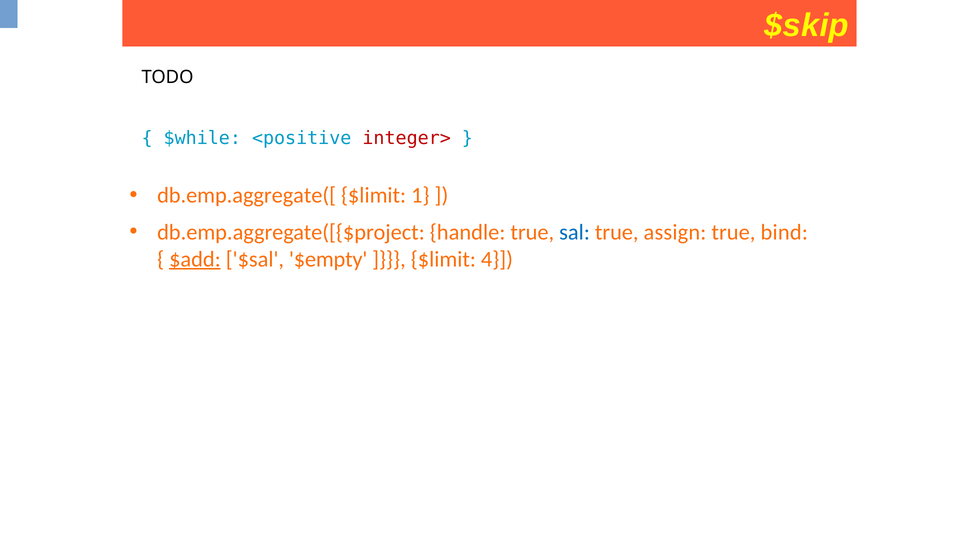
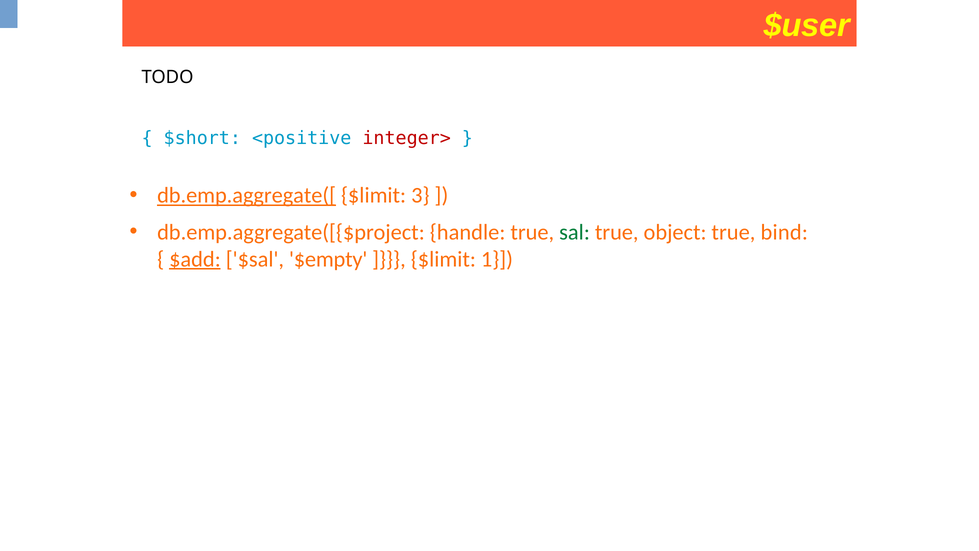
$skip: $skip -> $user
$while: $while -> $short
db.emp.aggregate([ underline: none -> present
1: 1 -> 3
sal colour: blue -> green
assign: assign -> object
4: 4 -> 1
